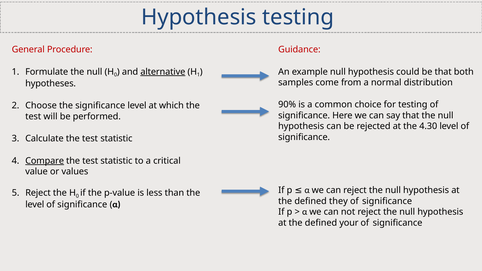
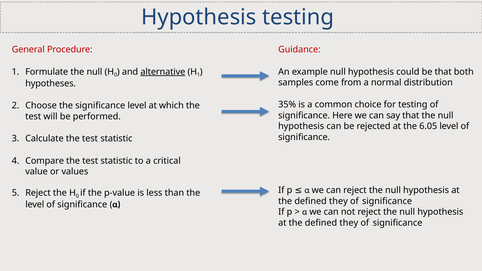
90%: 90% -> 35%
4.30: 4.30 -> 6.05
Compare underline: present -> none
your at (349, 223): your -> they
